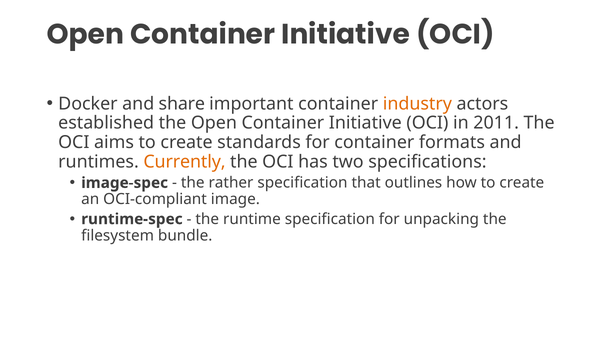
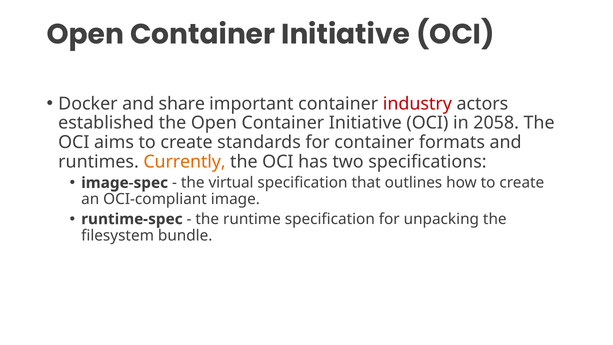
industry colour: orange -> red
2011: 2011 -> 2058
rather: rather -> virtual
